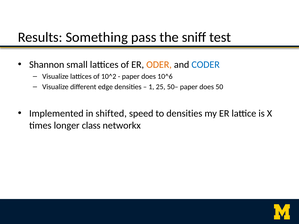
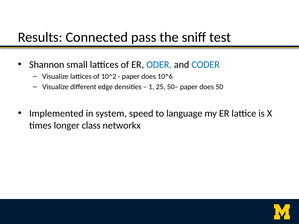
Something: Something -> Connected
ODER colour: orange -> blue
shifted: shifted -> system
to densities: densities -> language
